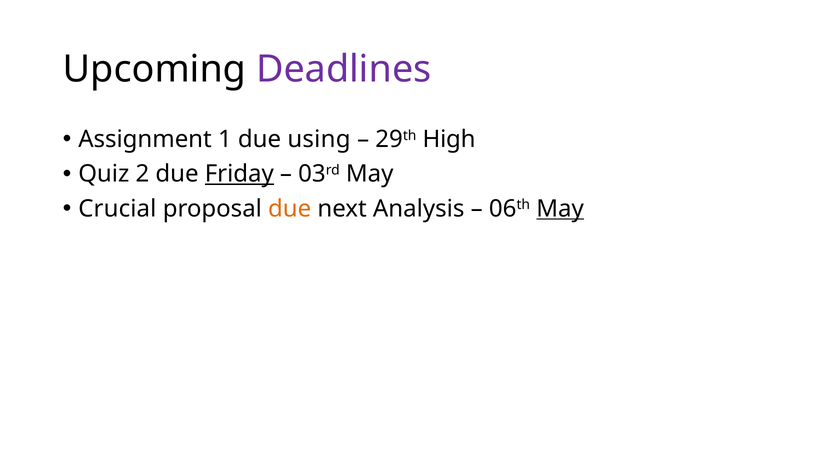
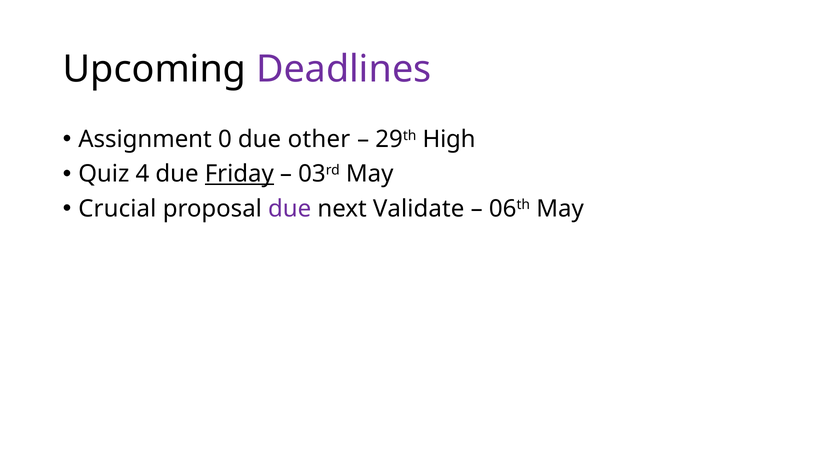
1: 1 -> 0
using: using -> other
2: 2 -> 4
due at (290, 208) colour: orange -> purple
Analysis: Analysis -> Validate
May at (560, 208) underline: present -> none
